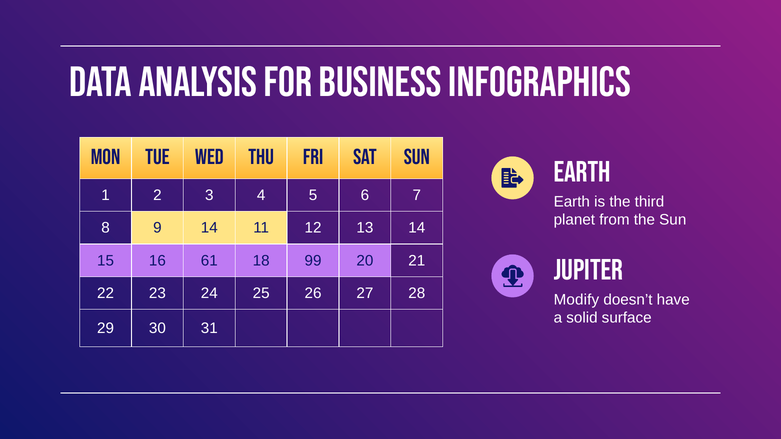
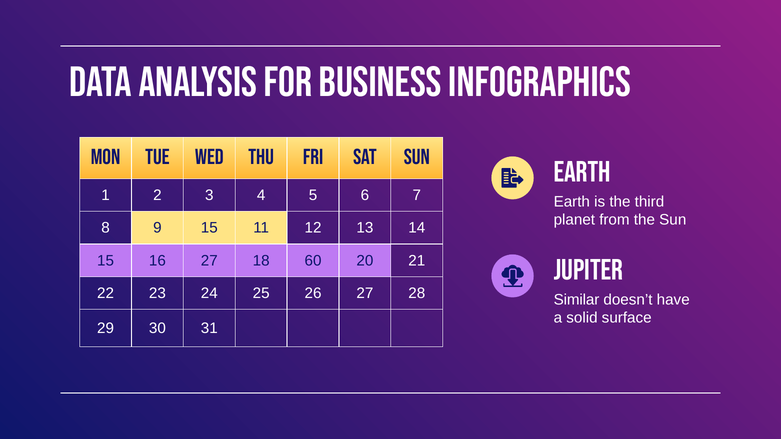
9 14: 14 -> 15
16 61: 61 -> 27
99: 99 -> 60
Modify: Modify -> Similar
